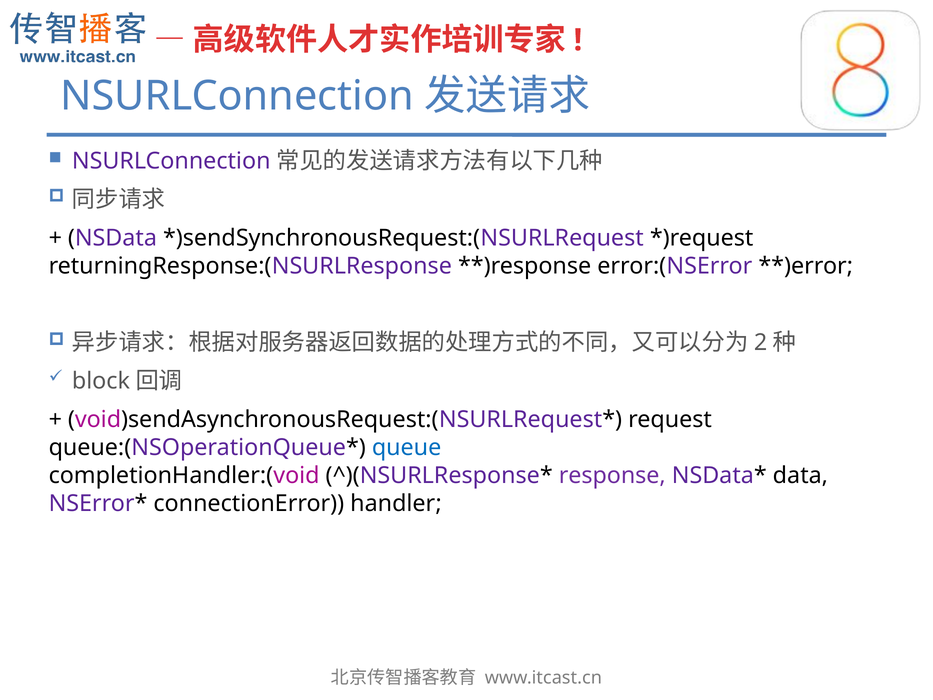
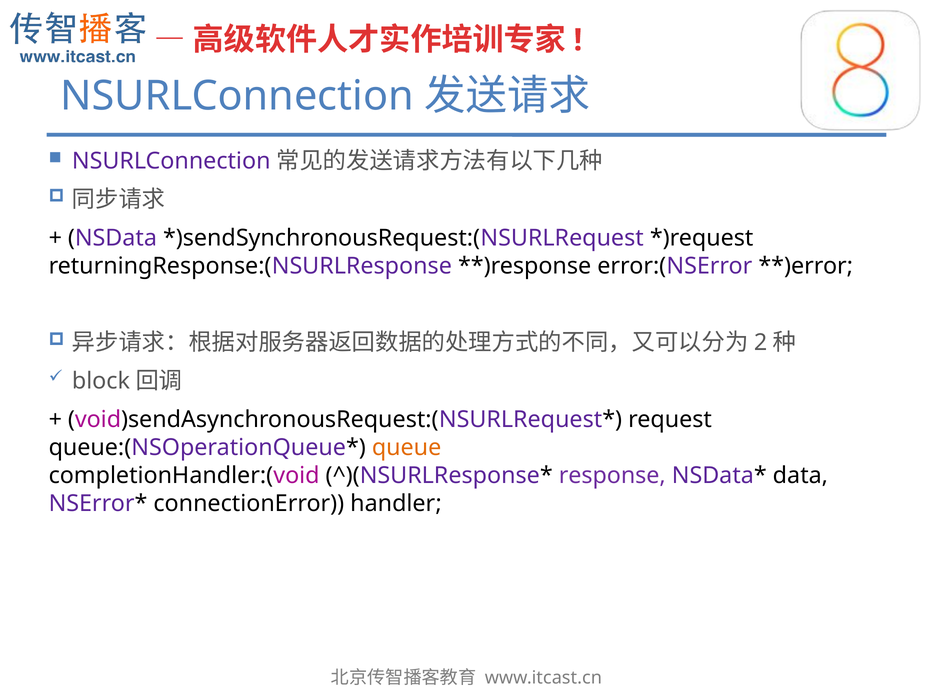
queue colour: blue -> orange
